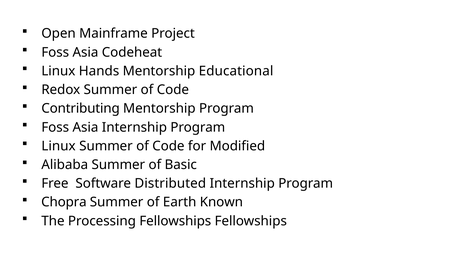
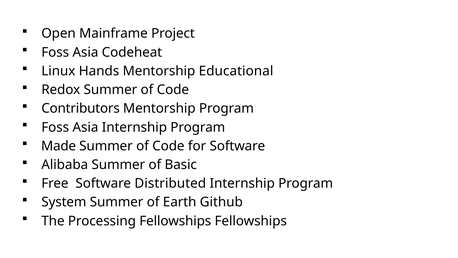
Contributing: Contributing -> Contributors
Linux at (58, 146): Linux -> Made
for Modified: Modified -> Software
Chopra: Chopra -> System
Known: Known -> Github
